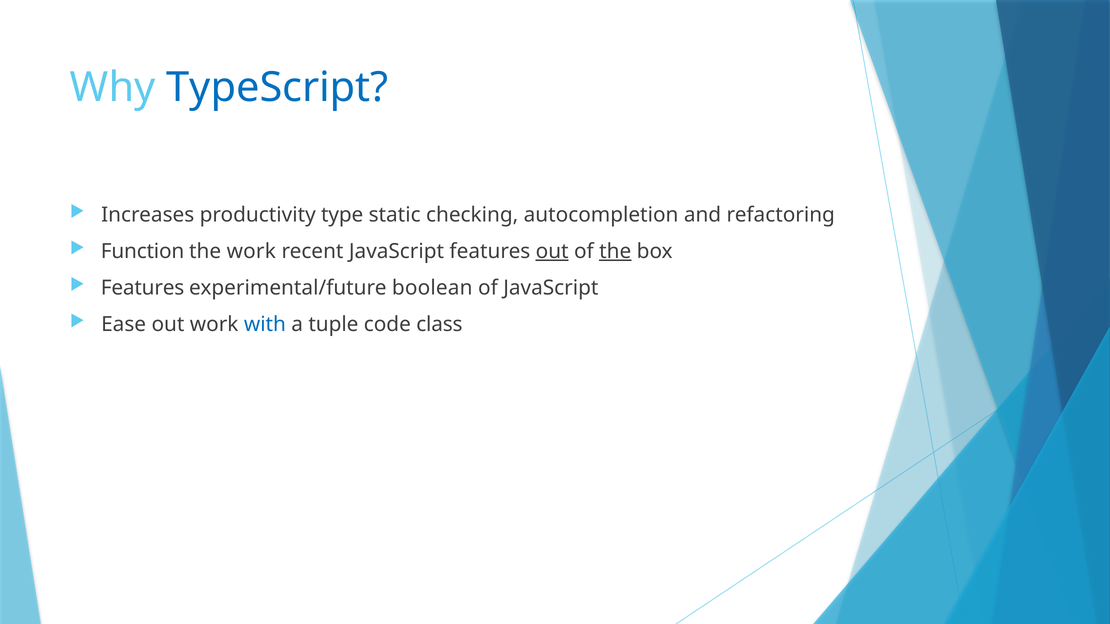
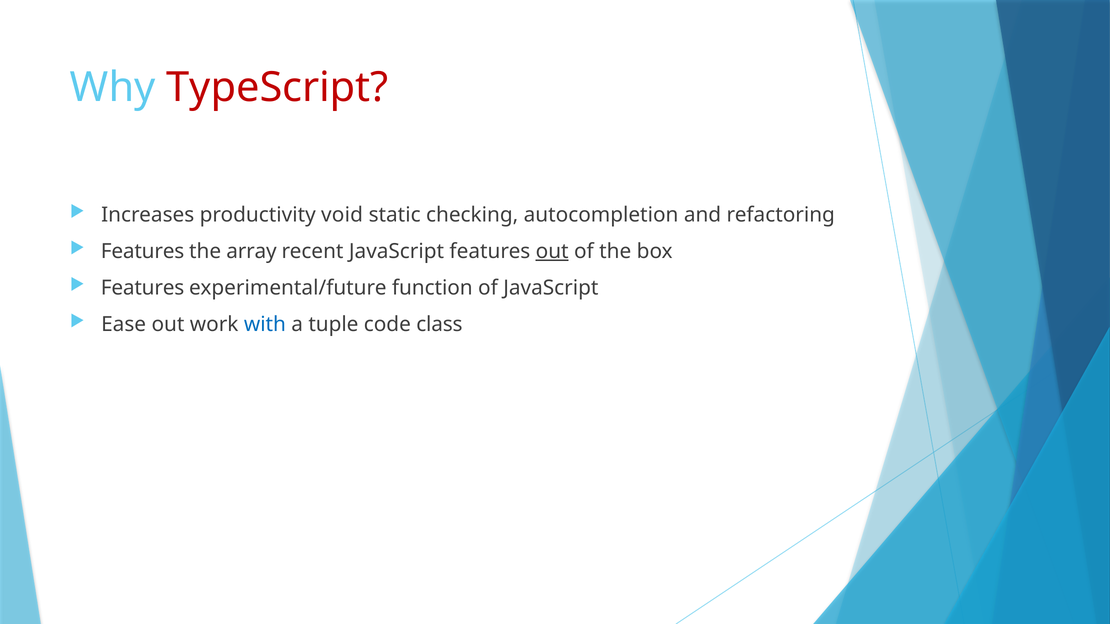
TypeScript colour: blue -> red
type: type -> void
Function at (143, 251): Function -> Features
the work: work -> array
the at (615, 251) underline: present -> none
boolean: boolean -> function
